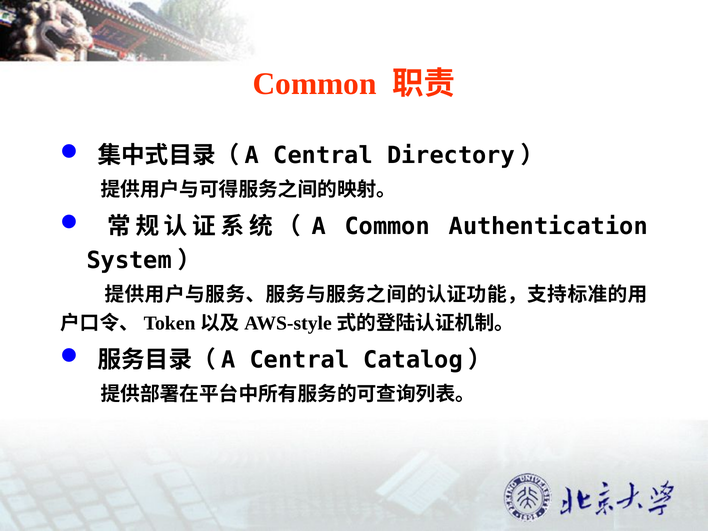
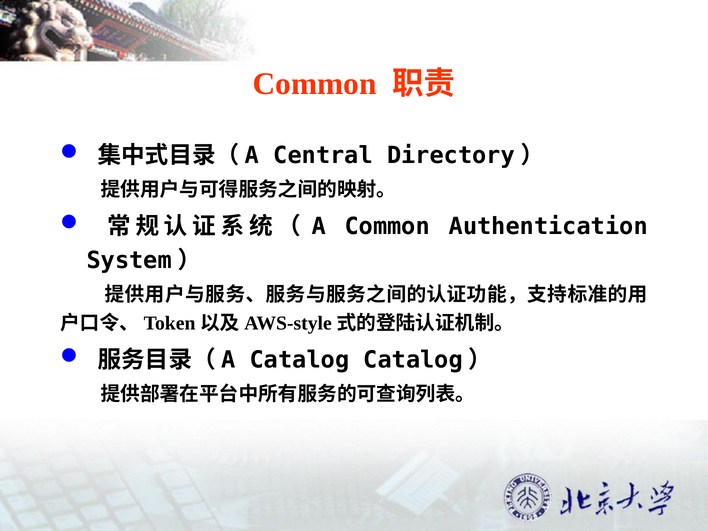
Central at (299, 360): Central -> Catalog
